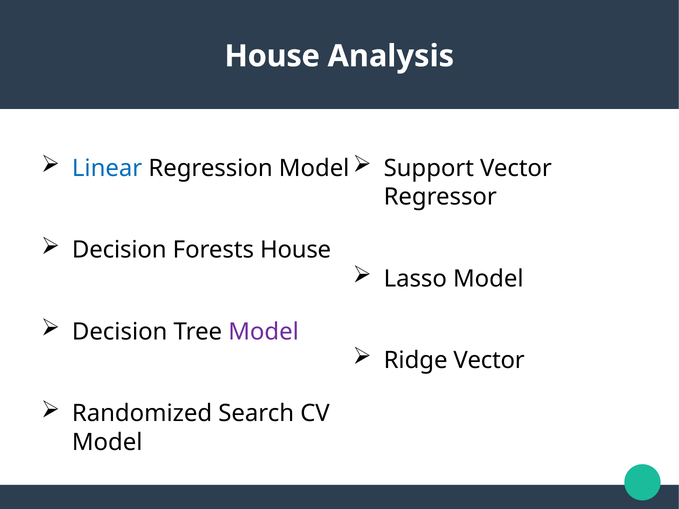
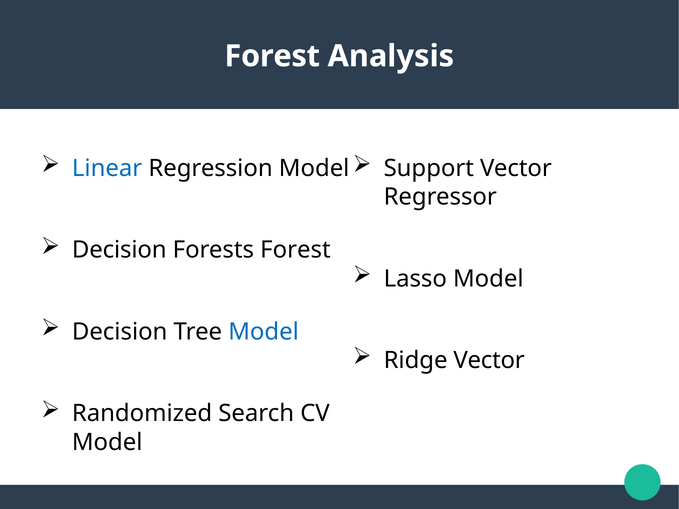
House at (272, 56): House -> Forest
Forests House: House -> Forest
Model at (264, 332) colour: purple -> blue
